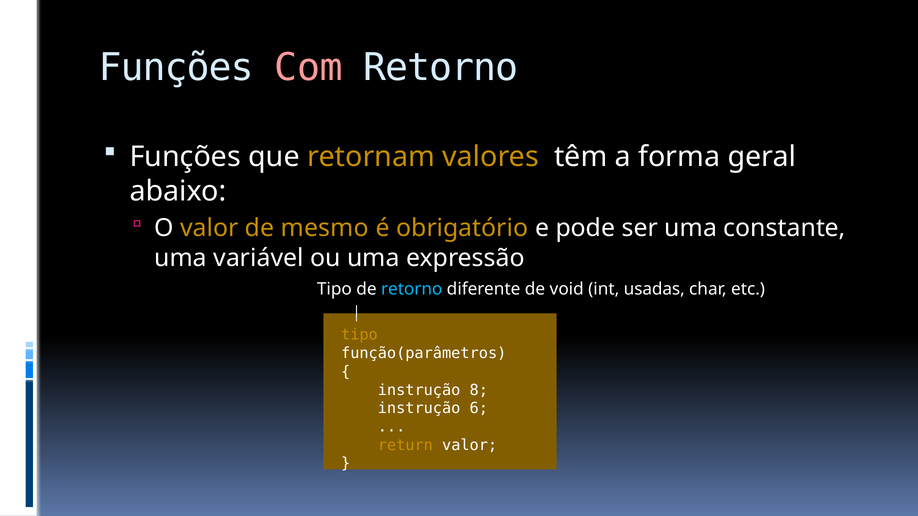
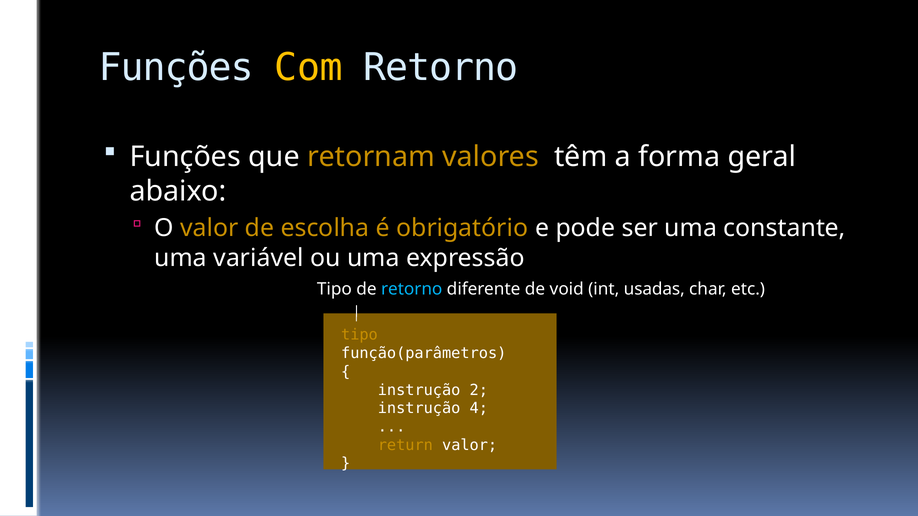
Com colour: pink -> yellow
mesmo: mesmo -> escolha
8: 8 -> 2
6: 6 -> 4
